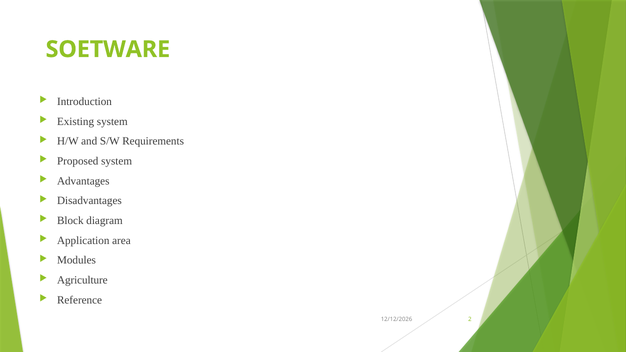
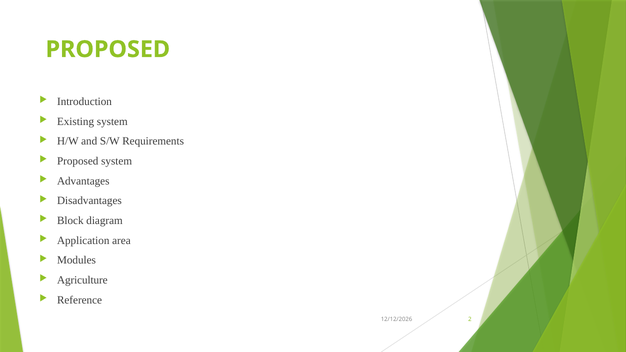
SOETWARE at (108, 49): SOETWARE -> PROPOSED
